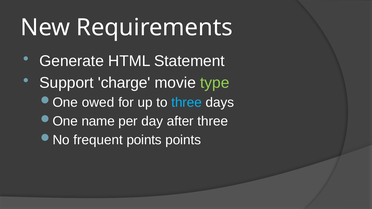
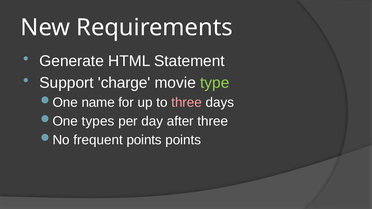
owed: owed -> name
three at (187, 103) colour: light blue -> pink
name: name -> types
